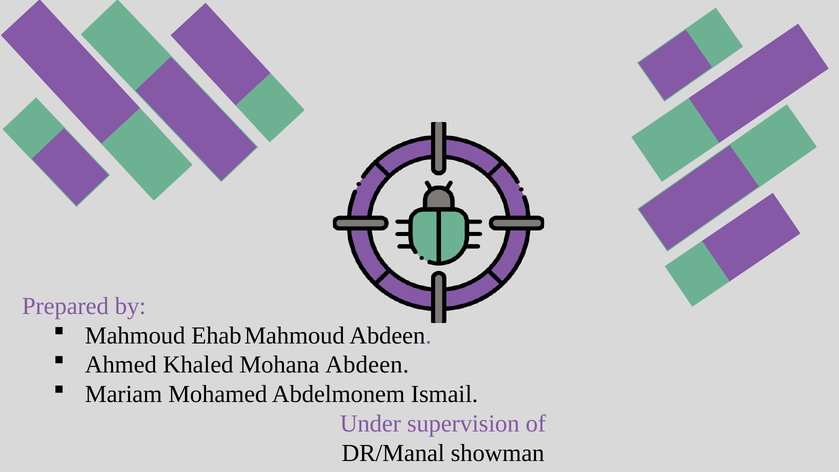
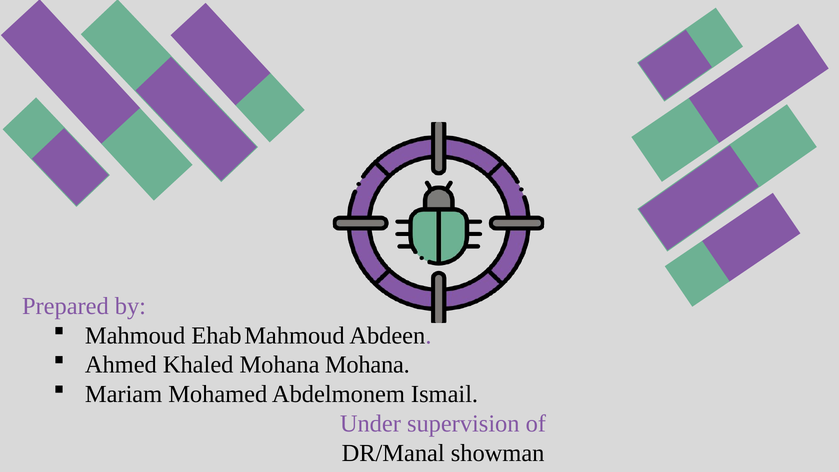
Mohana Abdeen: Abdeen -> Mohana
